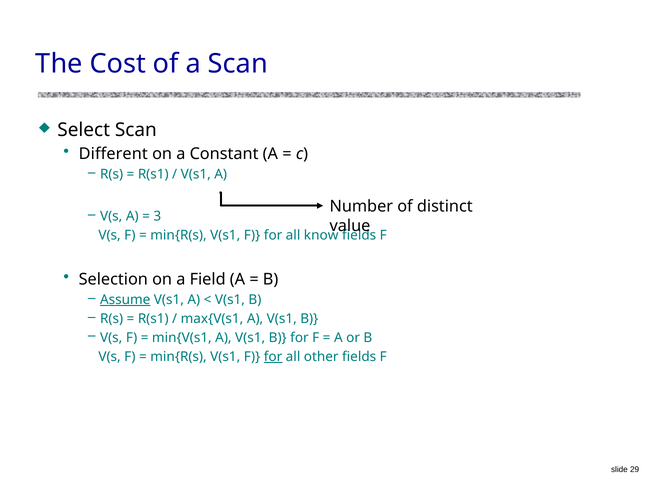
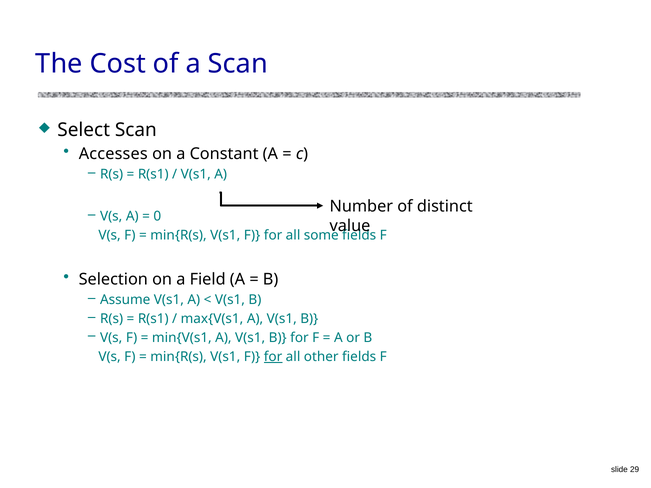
Different: Different -> Accesses
3: 3 -> 0
know: know -> some
Assume underline: present -> none
